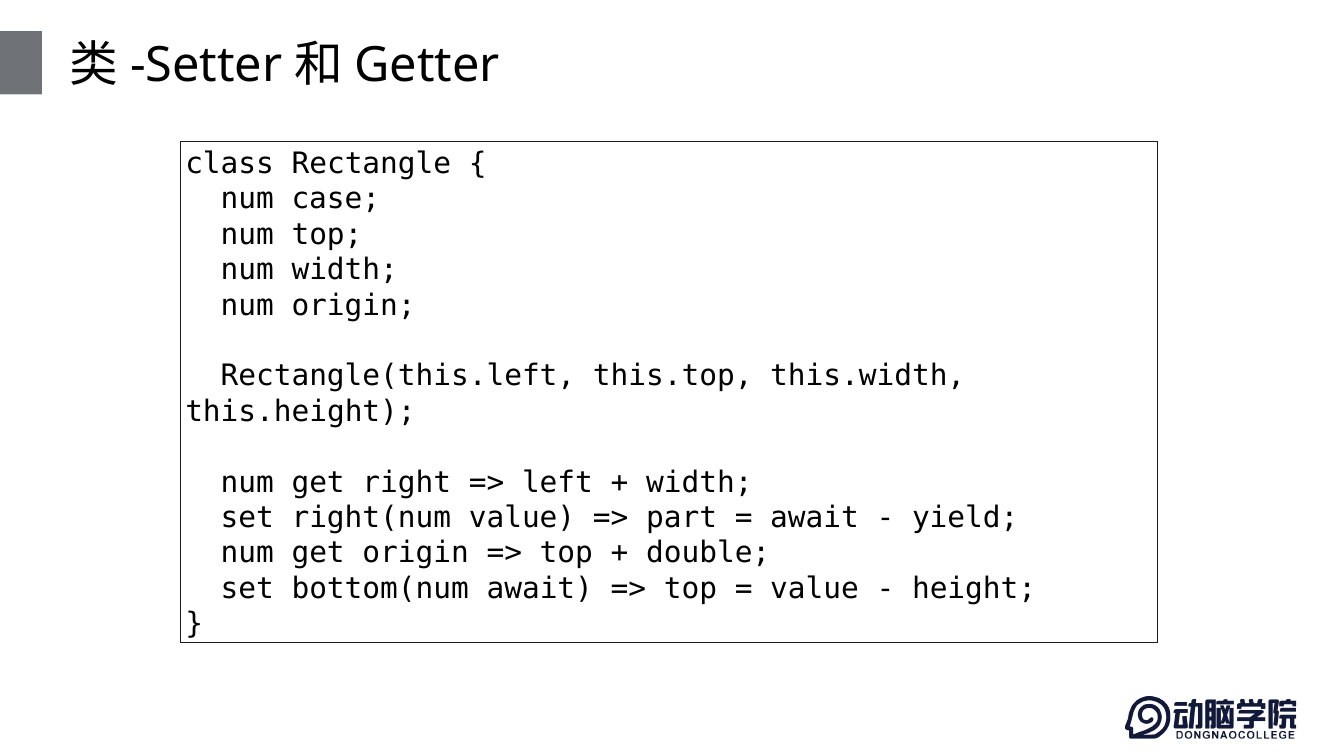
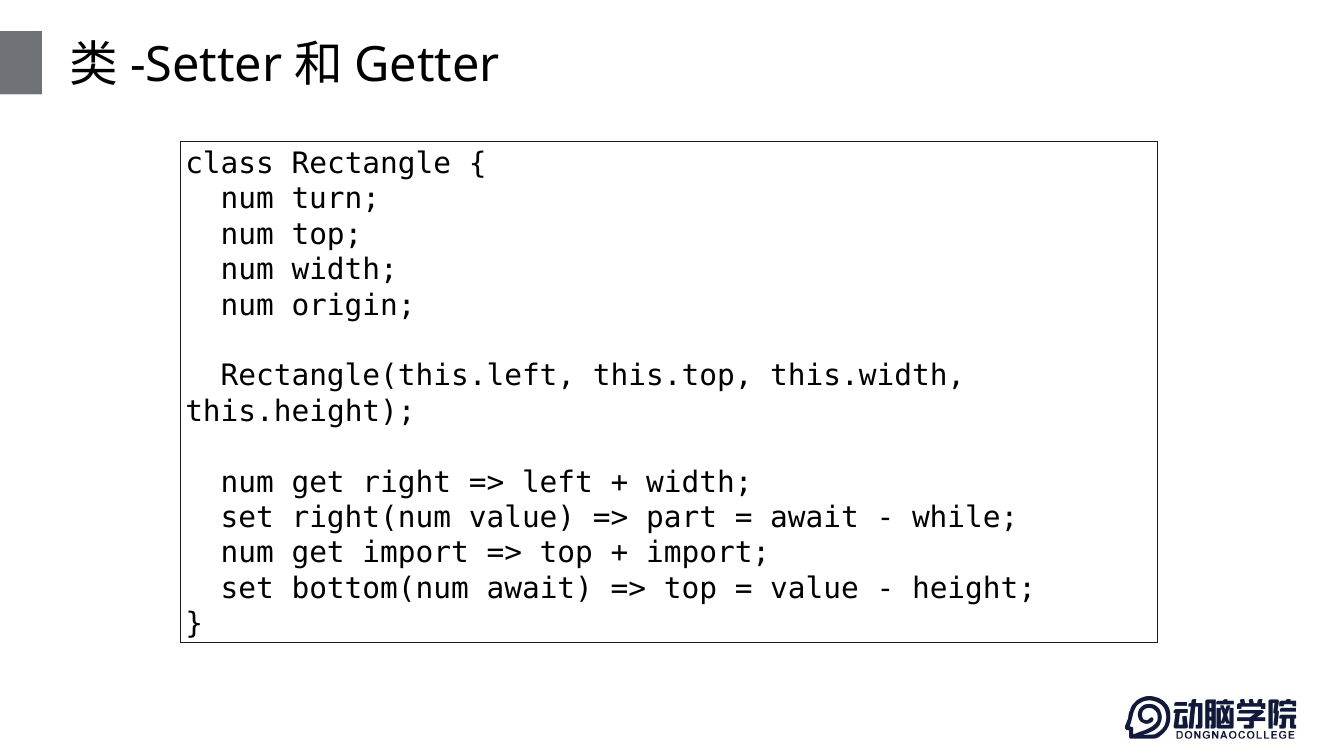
case: case -> turn
yield: yield -> while
get origin: origin -> import
double at (708, 553): double -> import
